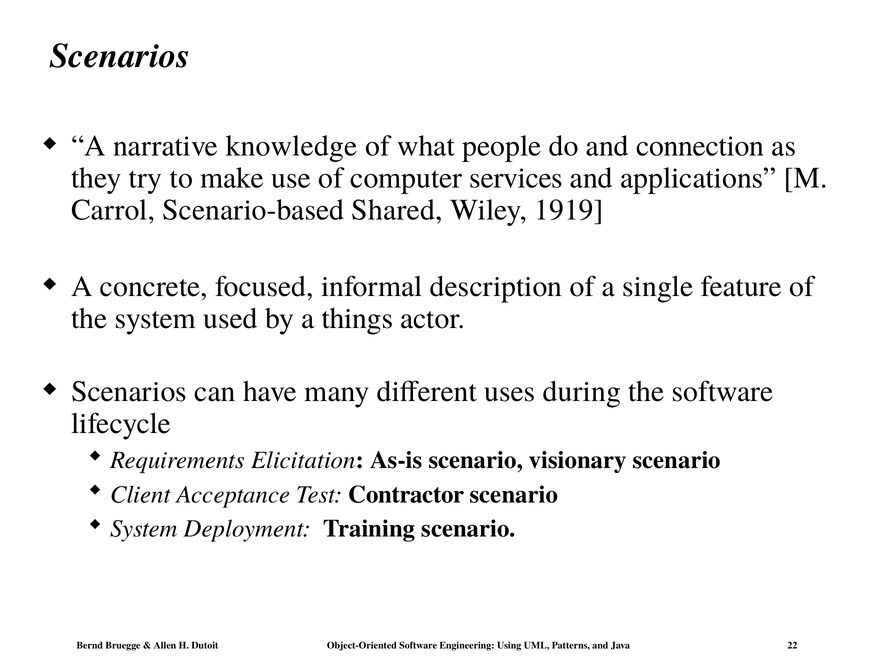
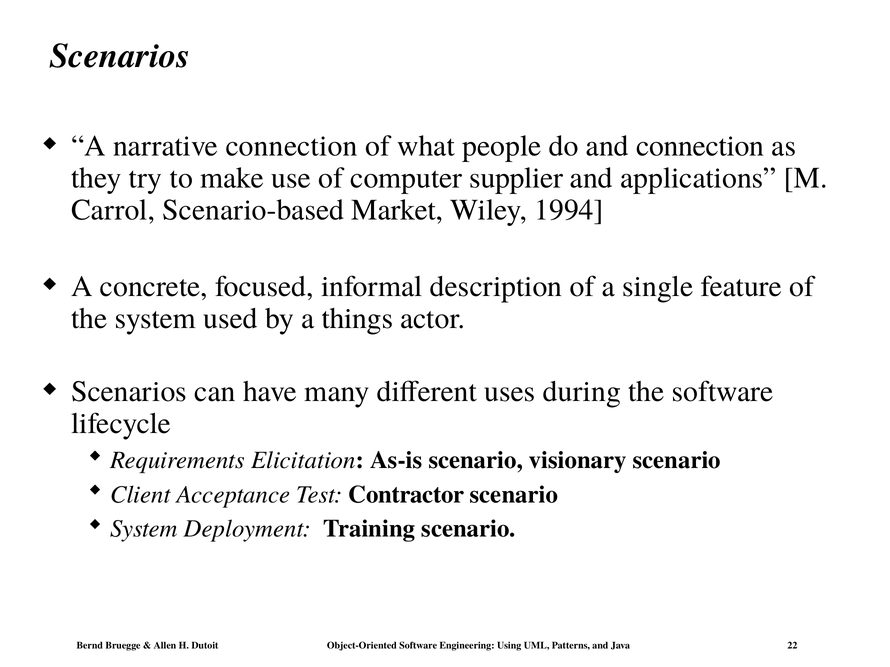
narrative knowledge: knowledge -> connection
services: services -> supplier
Shared: Shared -> Market
1919: 1919 -> 1994
